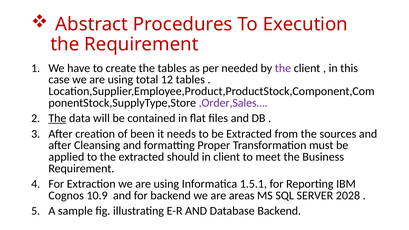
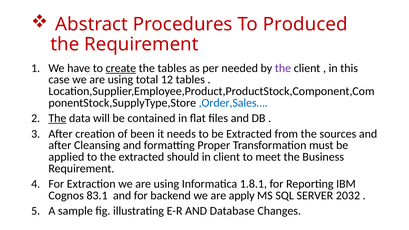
Execution: Execution -> Produced
create underline: none -> present
,Order,Sales… colour: purple -> blue
1.5.1: 1.5.1 -> 1.8.1
10.9: 10.9 -> 83.1
areas: areas -> apply
2028: 2028 -> 2032
Database Backend: Backend -> Changes
